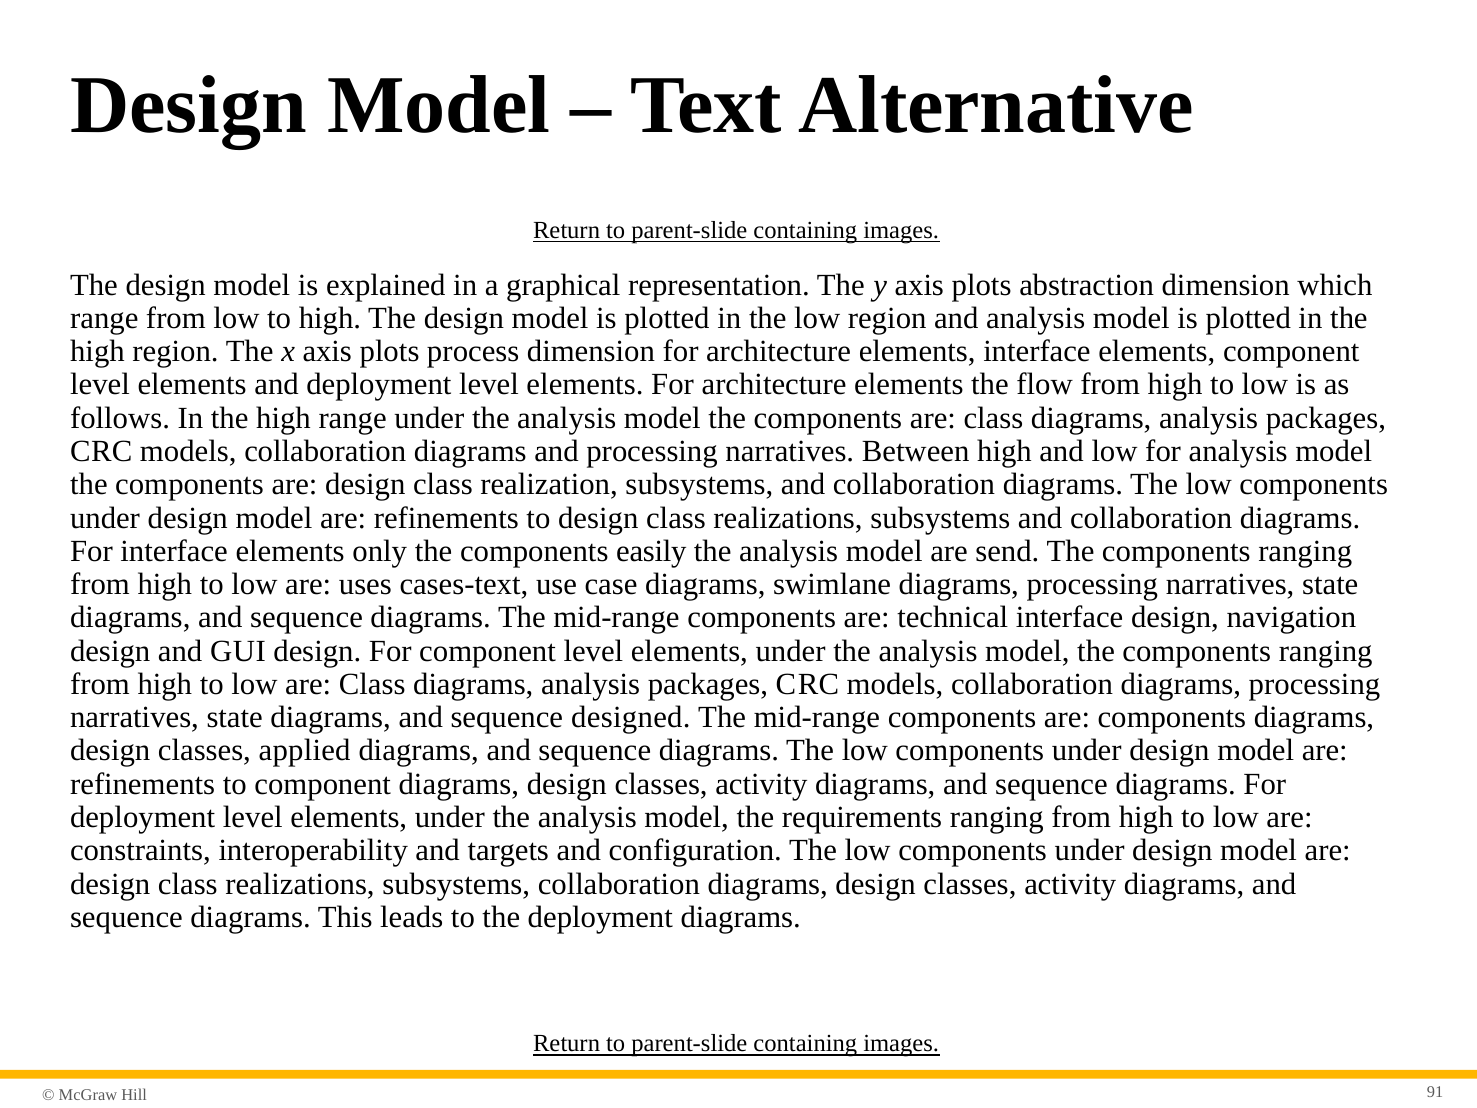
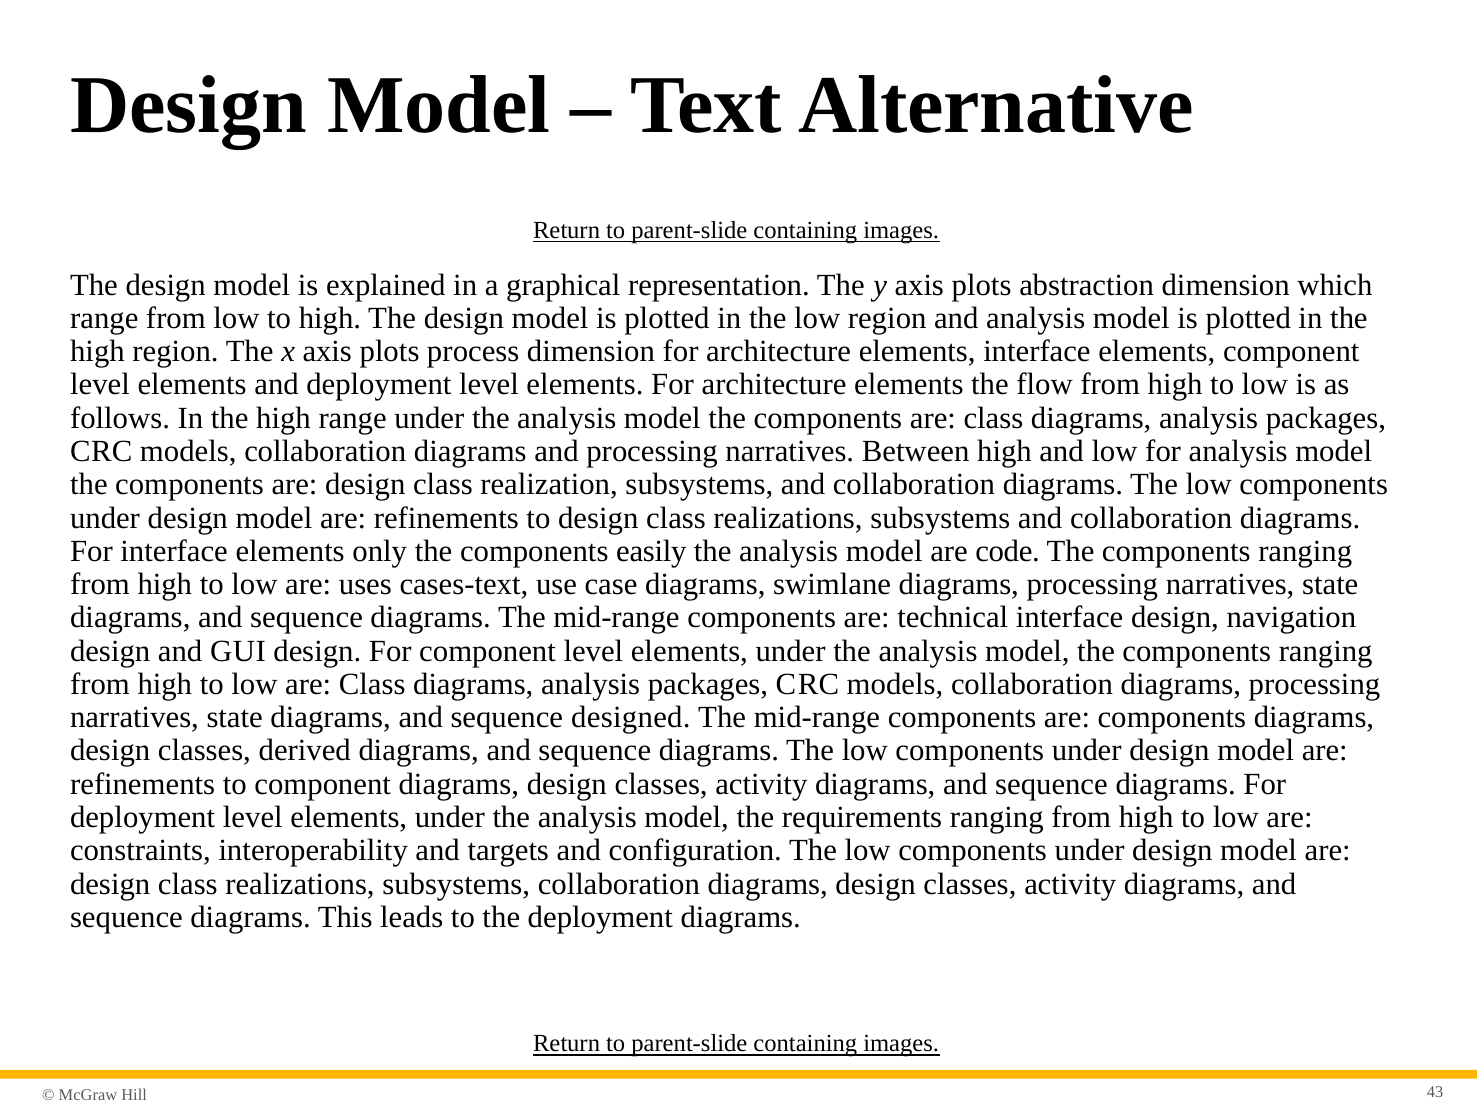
send: send -> code
applied: applied -> derived
91: 91 -> 43
